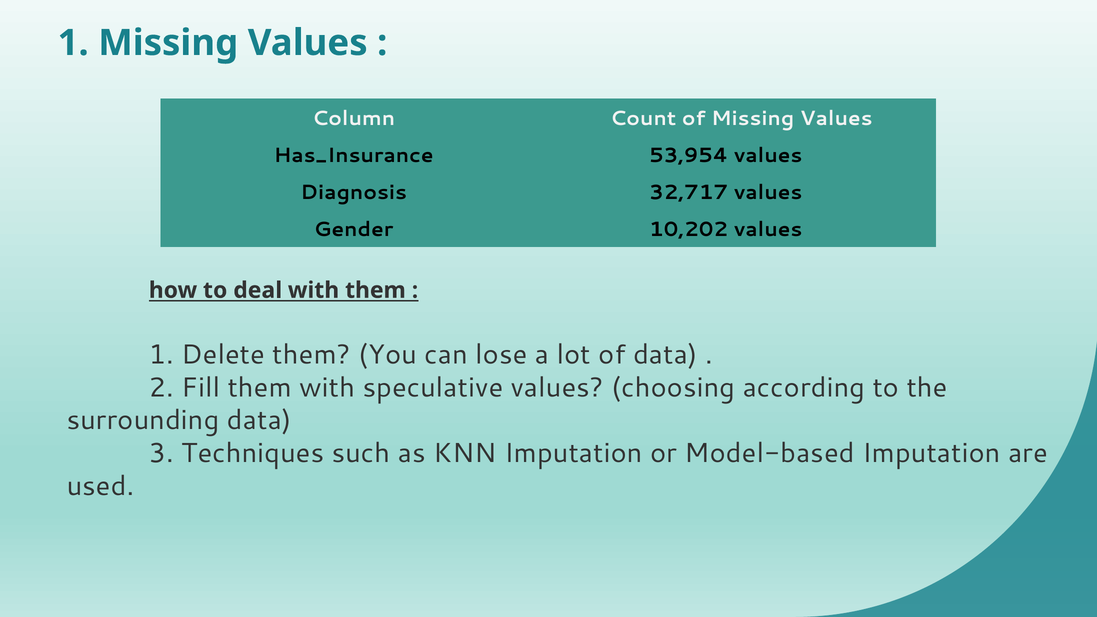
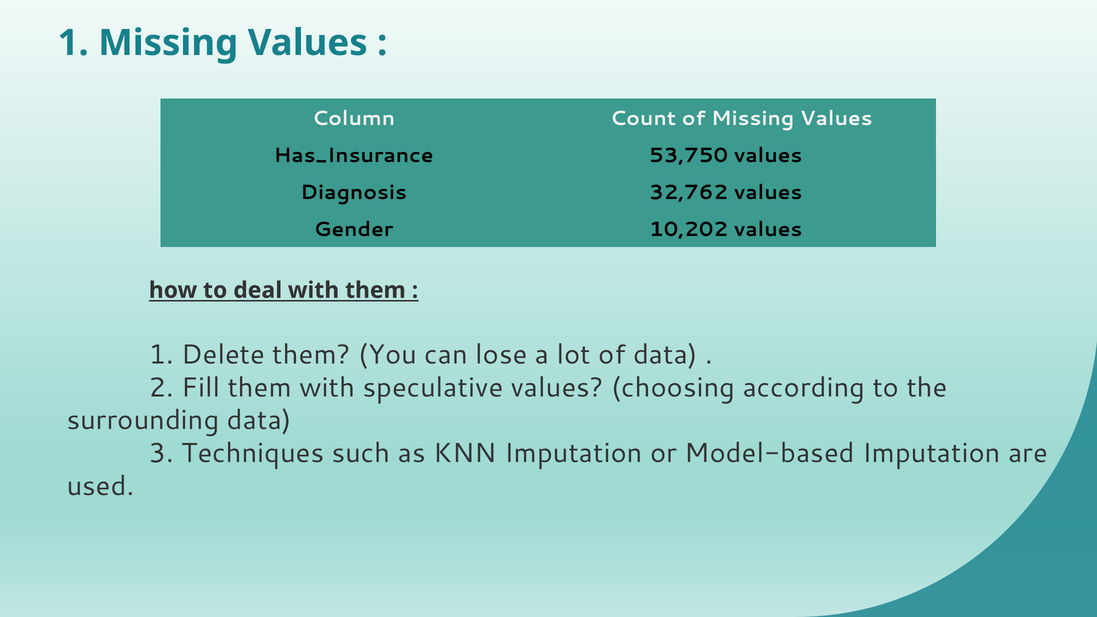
53,954: 53,954 -> 53,750
32,717: 32,717 -> 32,762
